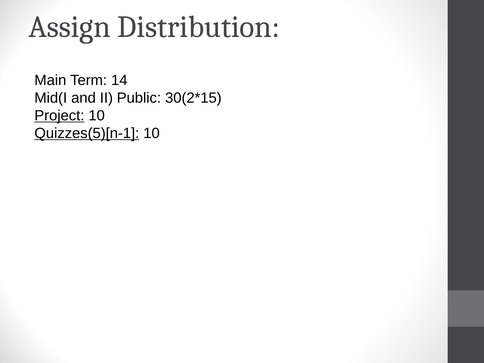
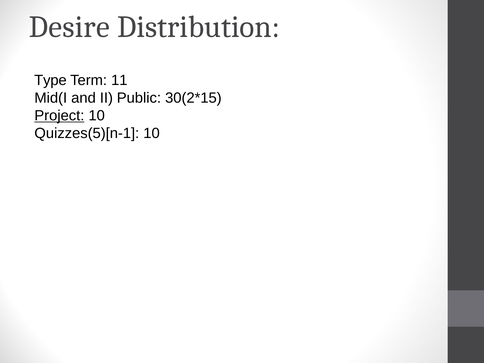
Assign: Assign -> Desire
Main: Main -> Type
14: 14 -> 11
Quizzes(5)[n-1 underline: present -> none
